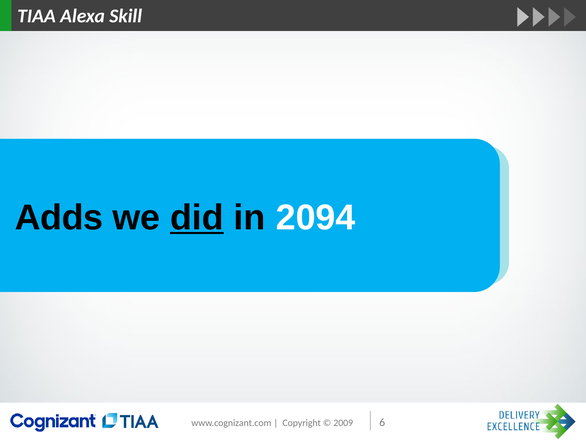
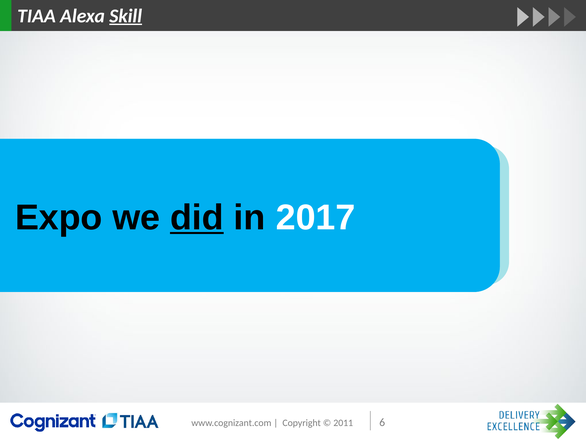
Skill underline: none -> present
Adds: Adds -> Expo
2094: 2094 -> 2017
2009: 2009 -> 2011
